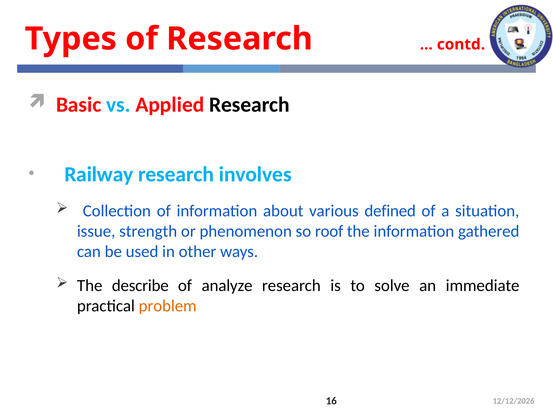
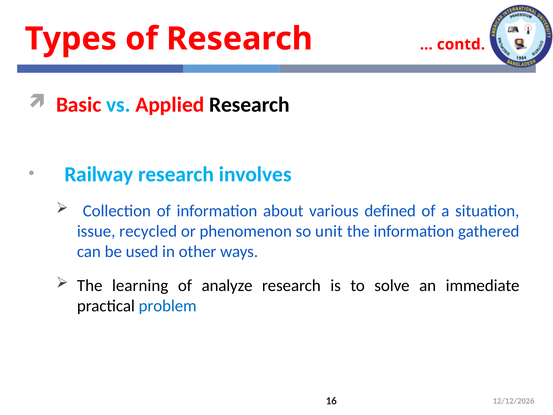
strength: strength -> recycled
roof: roof -> unit
describe: describe -> learning
problem colour: orange -> blue
